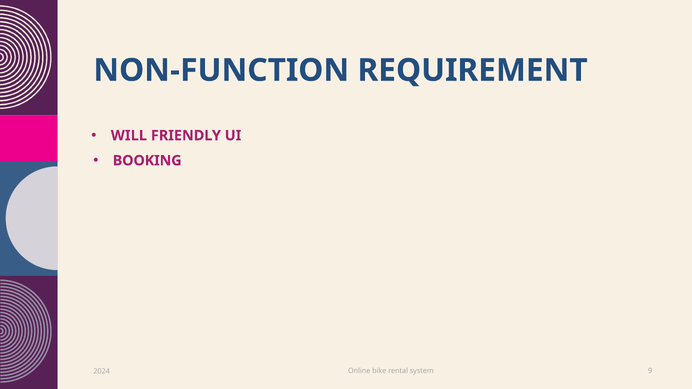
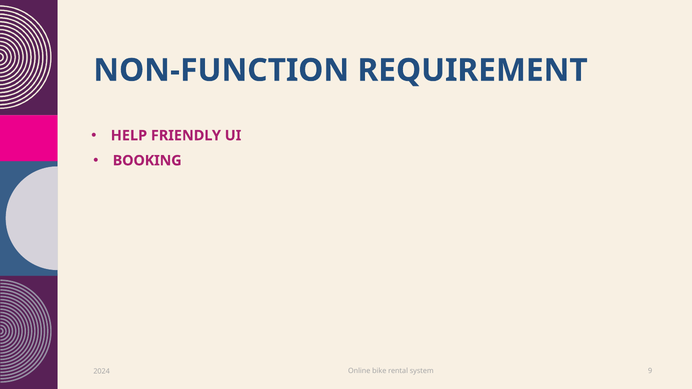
WILL: WILL -> HELP
